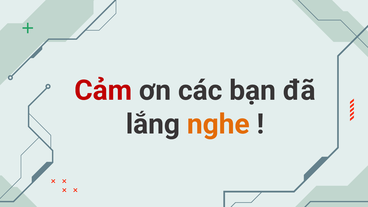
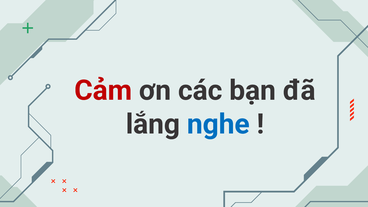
nghe colour: orange -> blue
